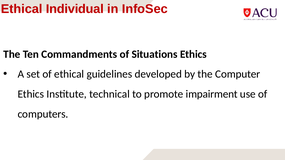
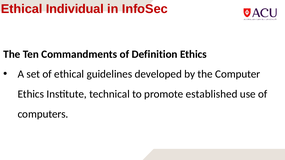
Situations: Situations -> Definition
impairment: impairment -> established
